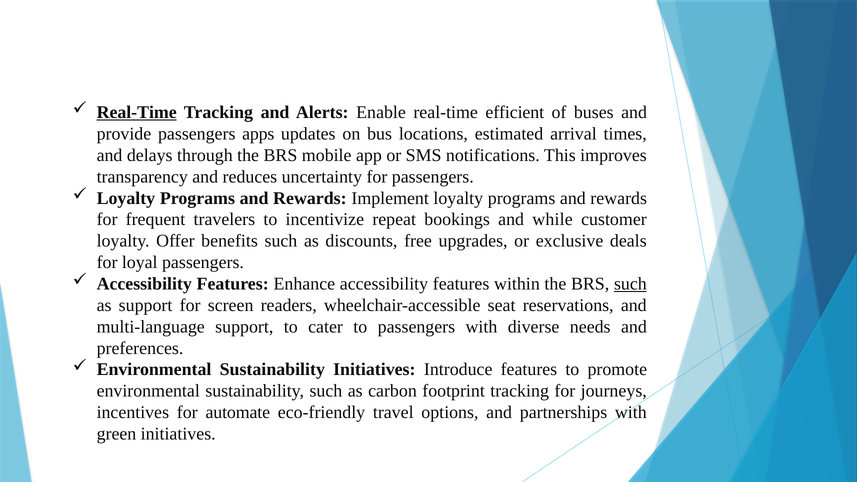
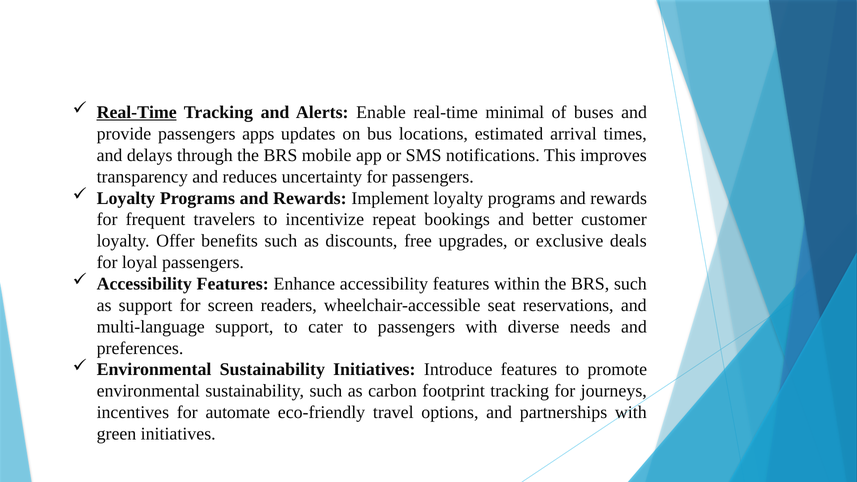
efficient: efficient -> minimal
while: while -> better
such at (630, 284) underline: present -> none
